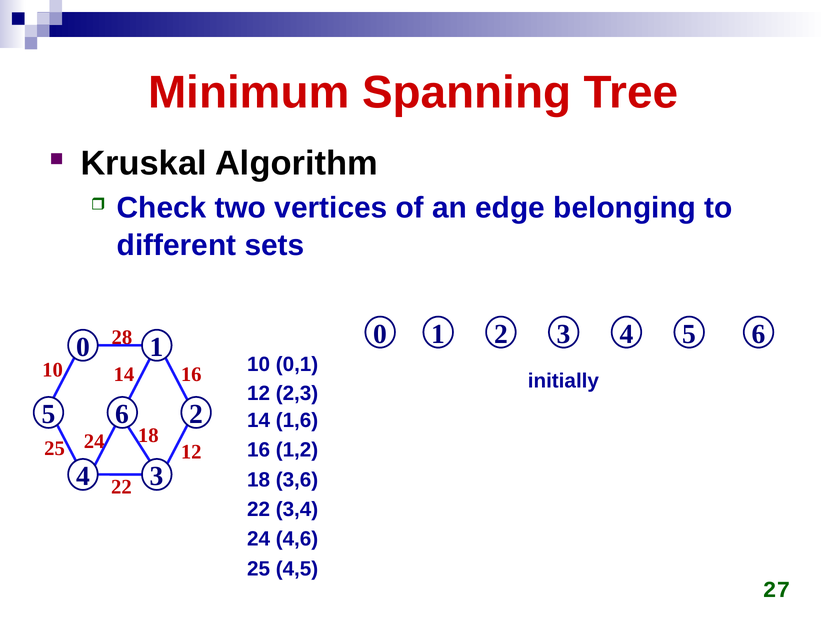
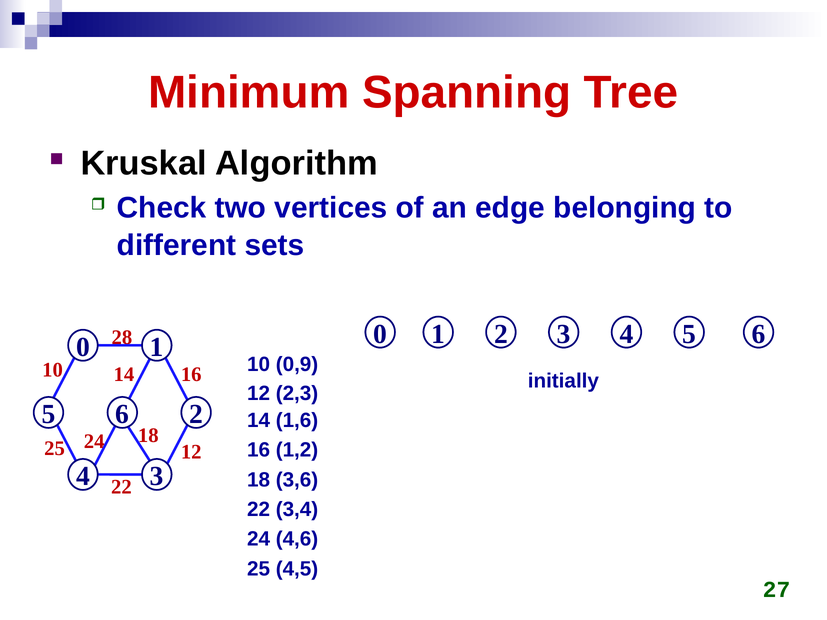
0,1: 0,1 -> 0,9
